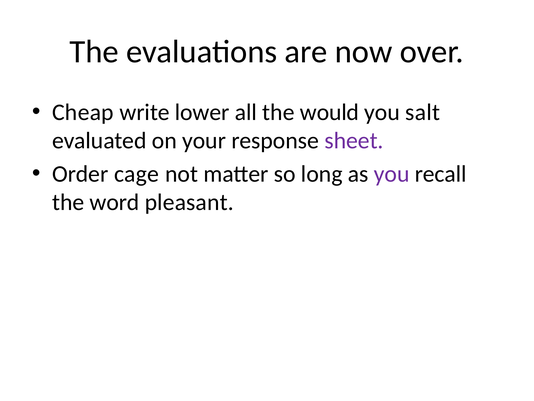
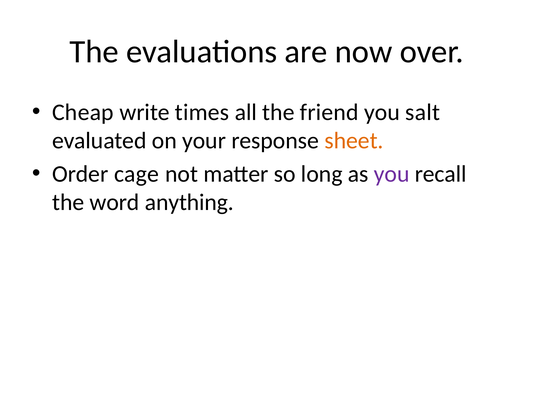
lower: lower -> times
would: would -> friend
sheet colour: purple -> orange
pleasant: pleasant -> anything
